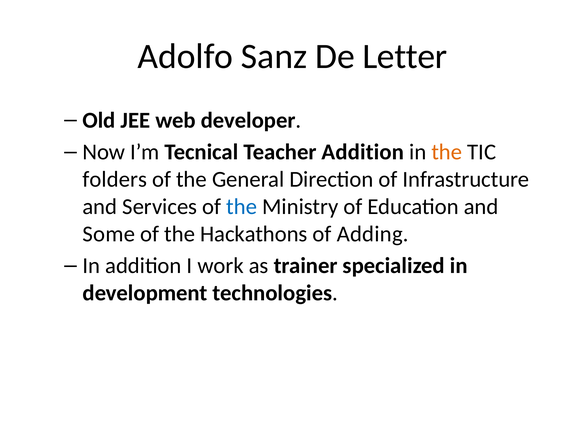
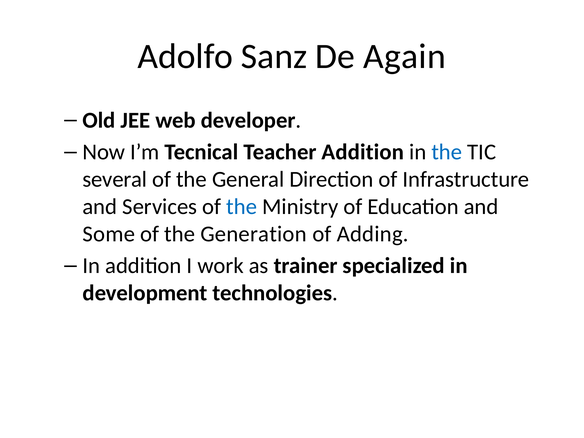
Letter: Letter -> Again
the at (447, 152) colour: orange -> blue
folders: folders -> several
Hackathons: Hackathons -> Generation
